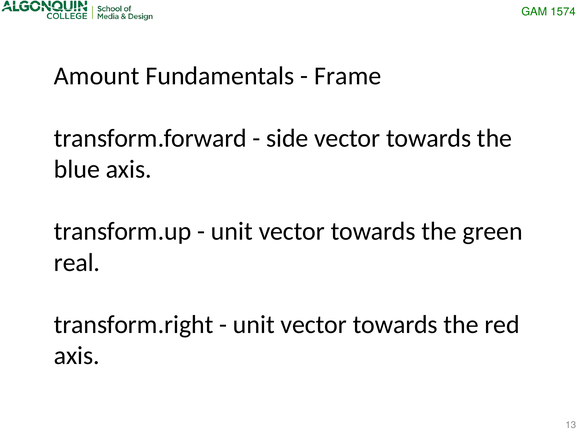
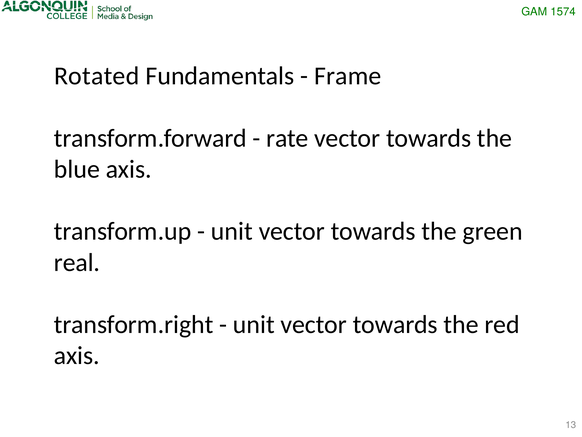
Amount: Amount -> Rotated
side: side -> rate
